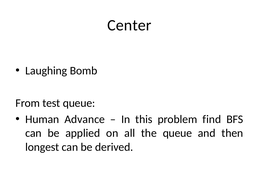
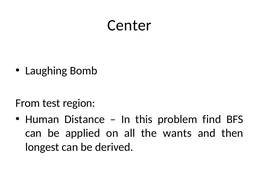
test queue: queue -> region
Advance: Advance -> Distance
the queue: queue -> wants
